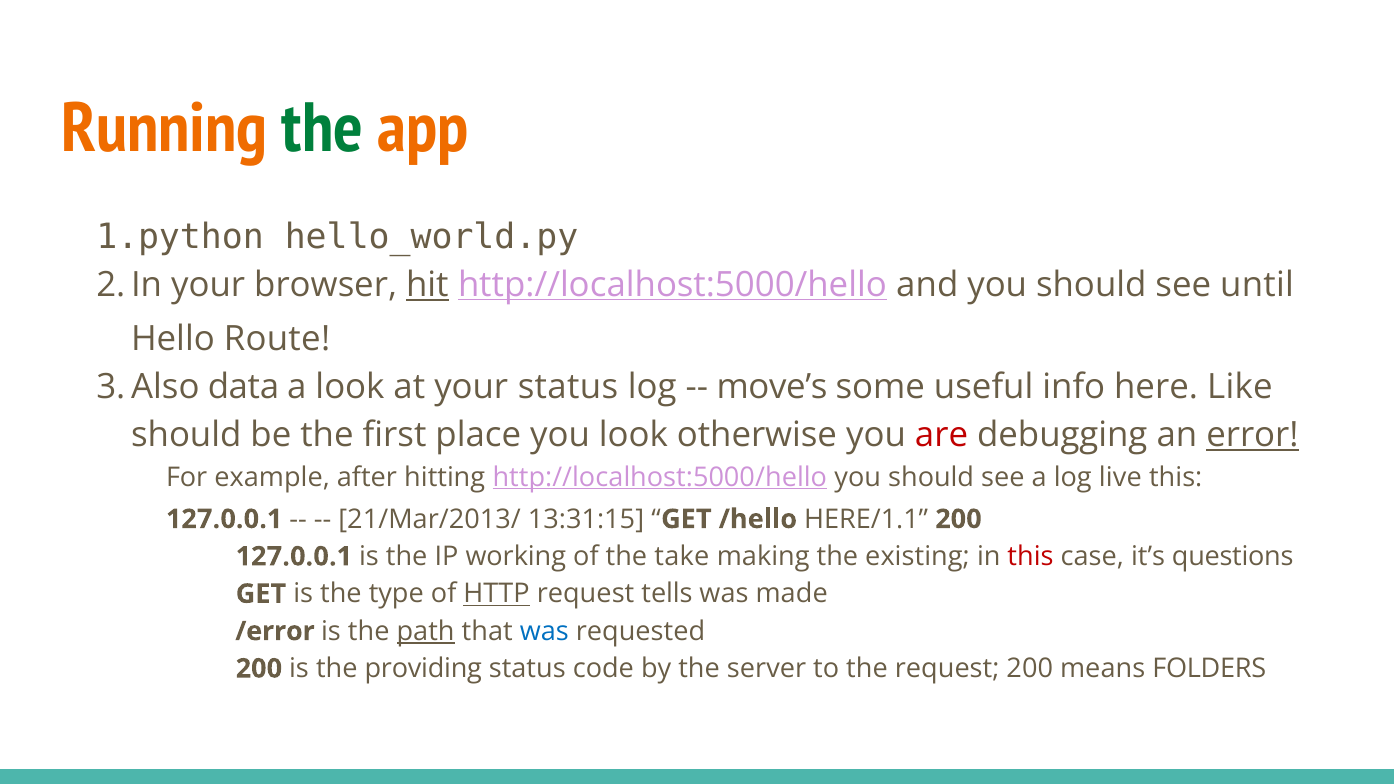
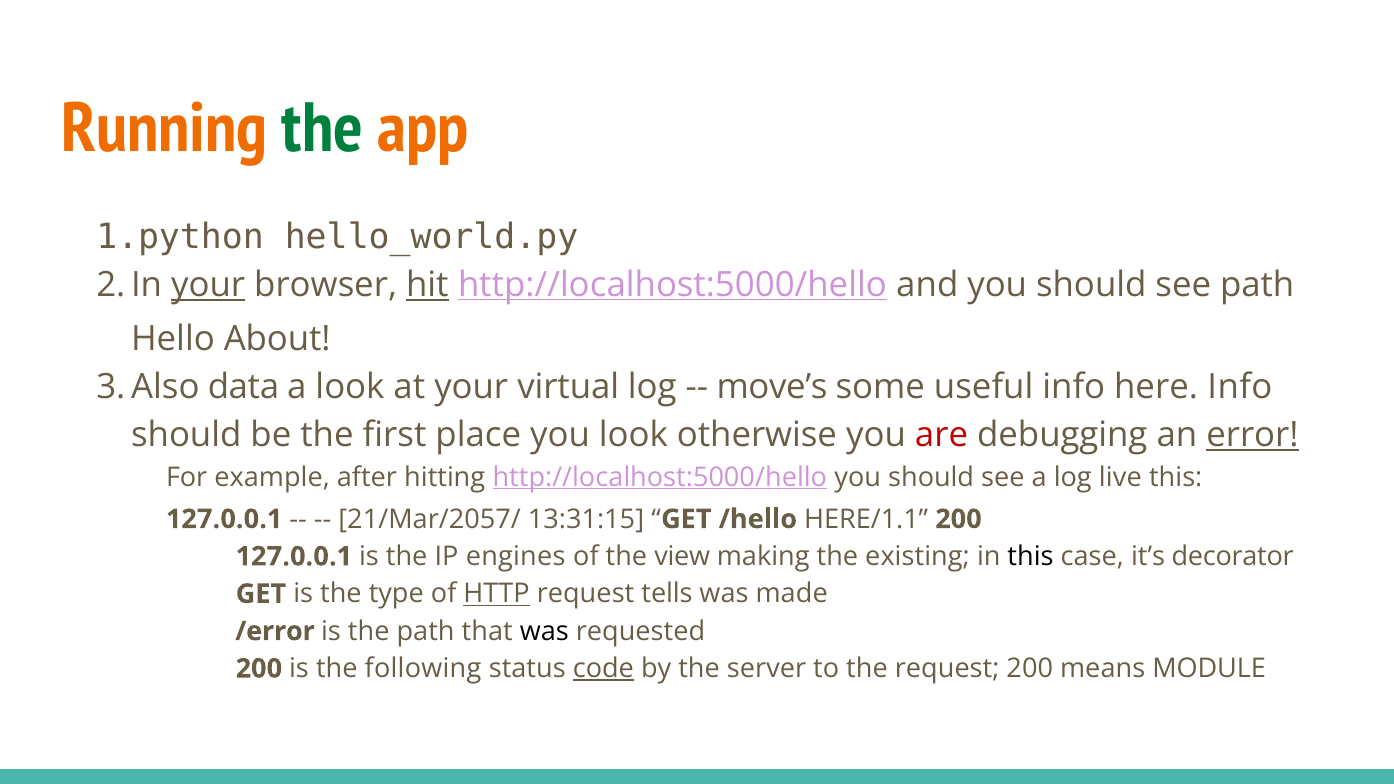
your at (208, 286) underline: none -> present
see until: until -> path
Route: Route -> About
your status: status -> virtual
here Like: Like -> Info
21/Mar/2013/: 21/Mar/2013/ -> 21/Mar/2057/
working: working -> engines
take: take -> view
this at (1030, 557) colour: red -> black
questions: questions -> decorator
path at (426, 631) underline: present -> none
was at (544, 631) colour: blue -> black
providing: providing -> following
code underline: none -> present
FOLDERS: FOLDERS -> MODULE
